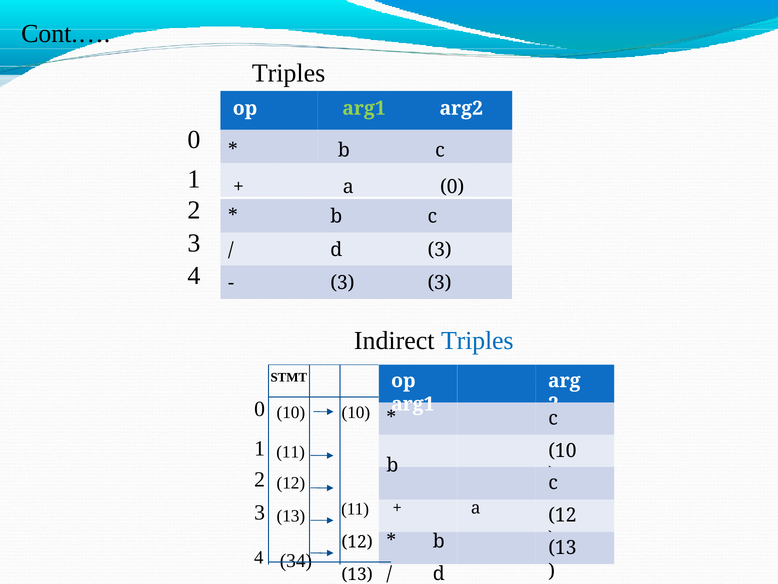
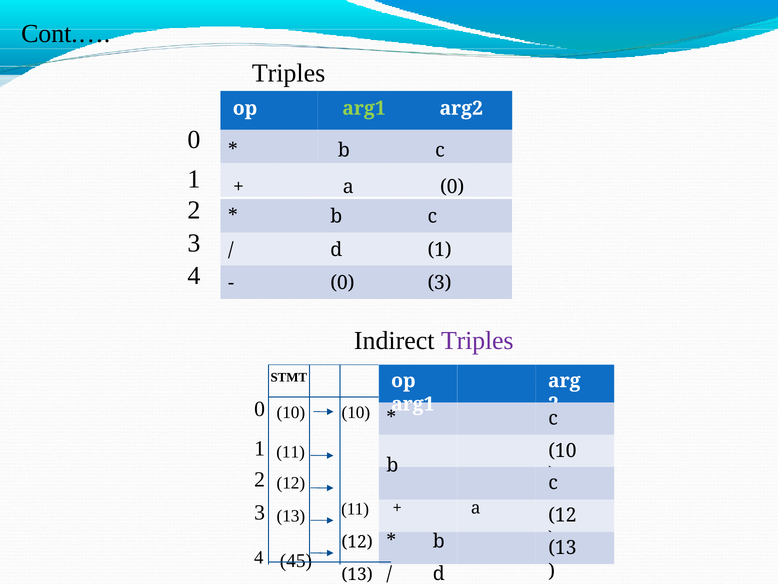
d 3: 3 -> 1
3 at (342, 283): 3 -> 0
Triples at (477, 340) colour: blue -> purple
34: 34 -> 45
